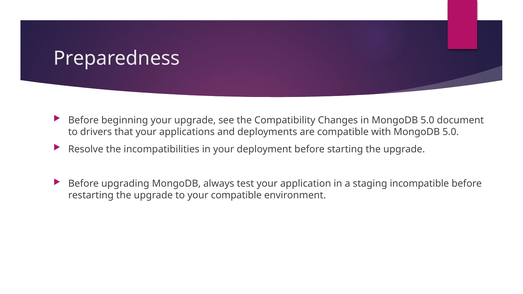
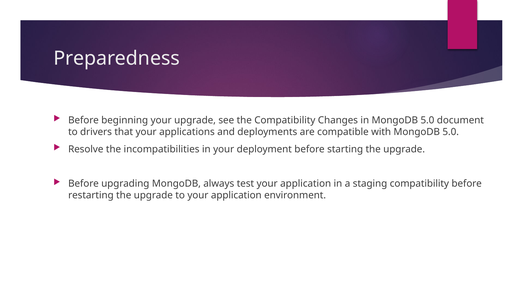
staging incompatible: incompatible -> compatibility
to your compatible: compatible -> application
